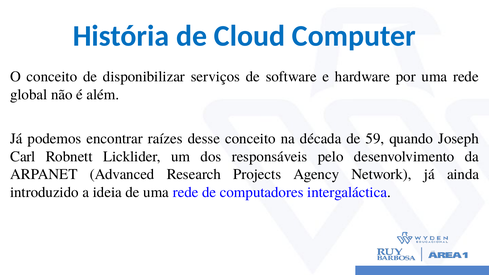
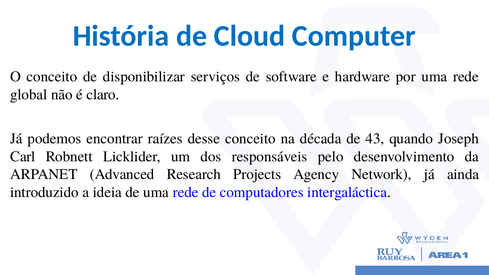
além: além -> claro
59: 59 -> 43
